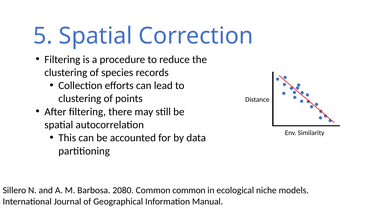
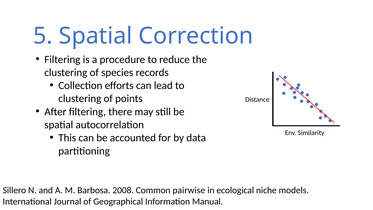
2080: 2080 -> 2008
Common common: common -> pairwise
